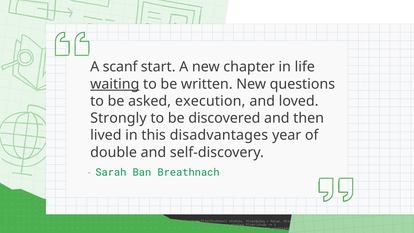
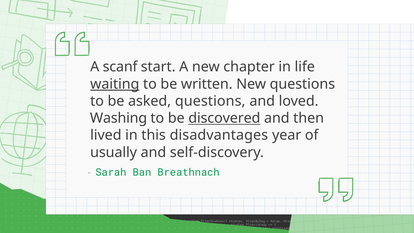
asked execution: execution -> questions
Strongly: Strongly -> Washing
discovered underline: none -> present
double: double -> usually
